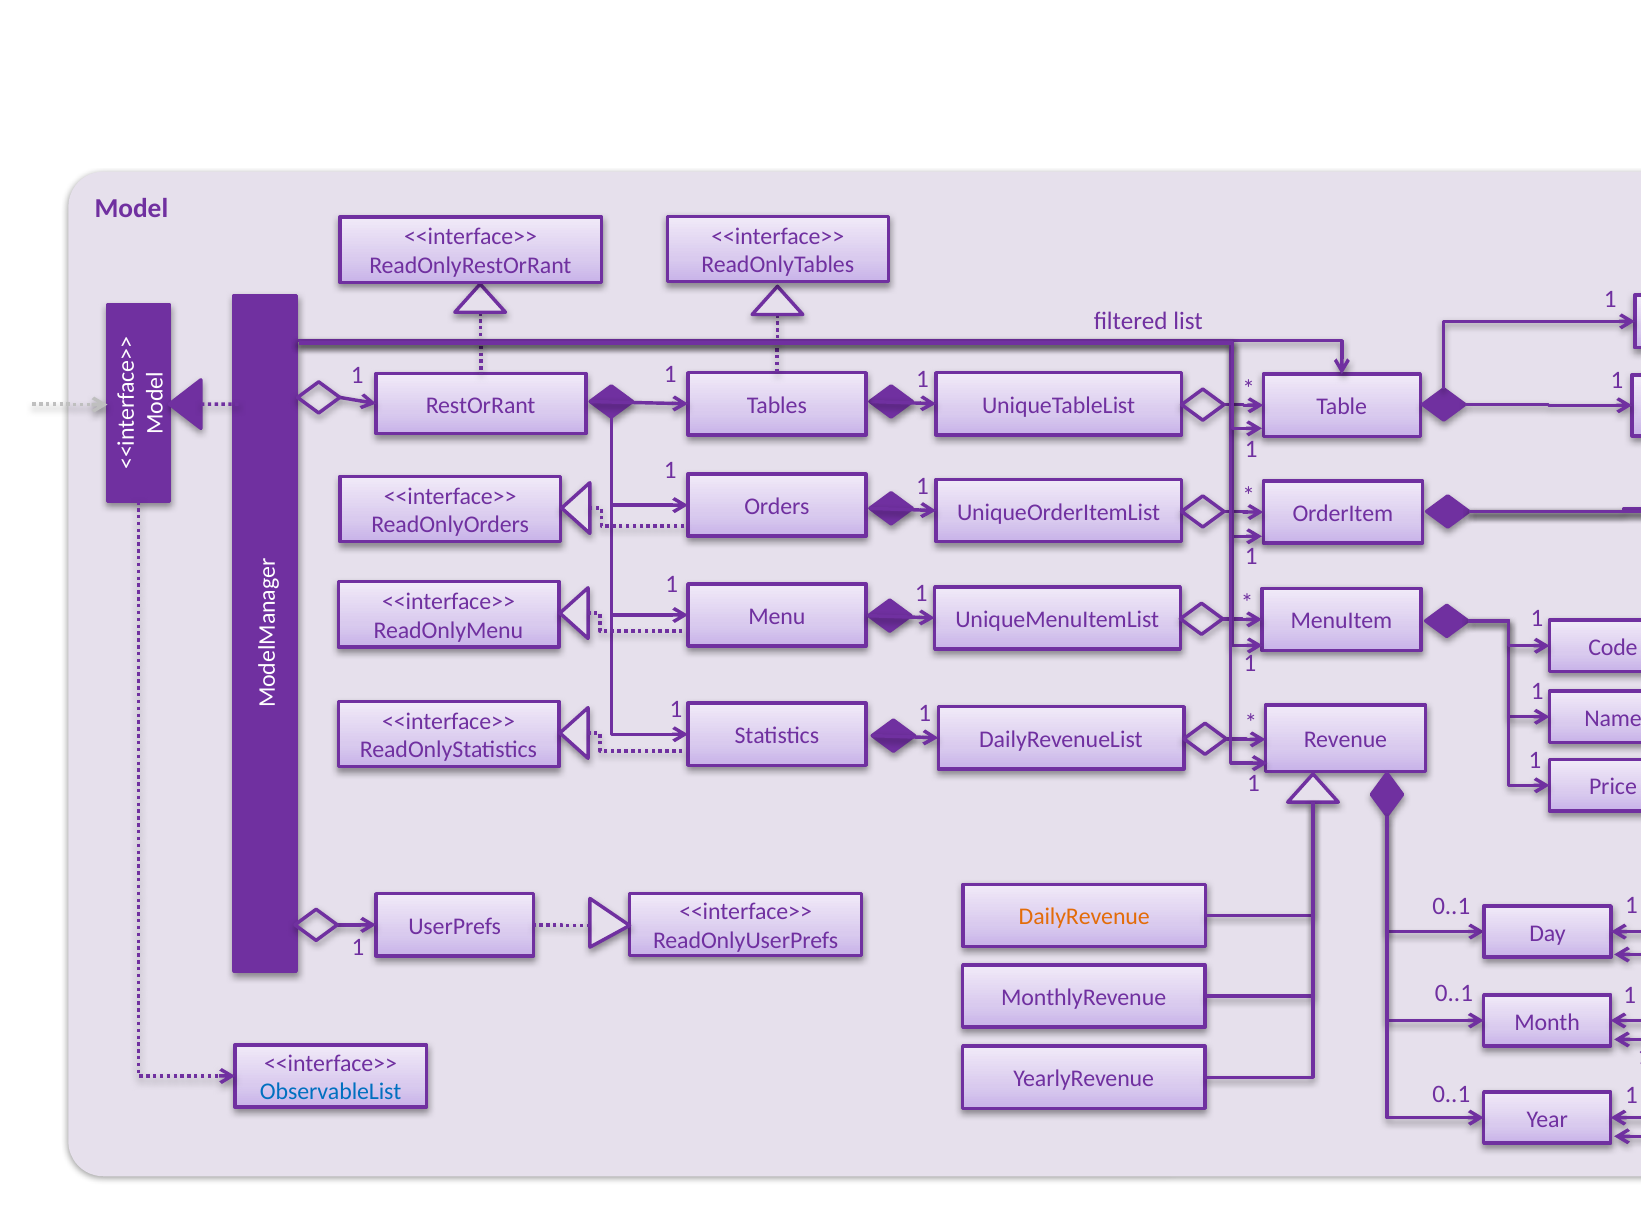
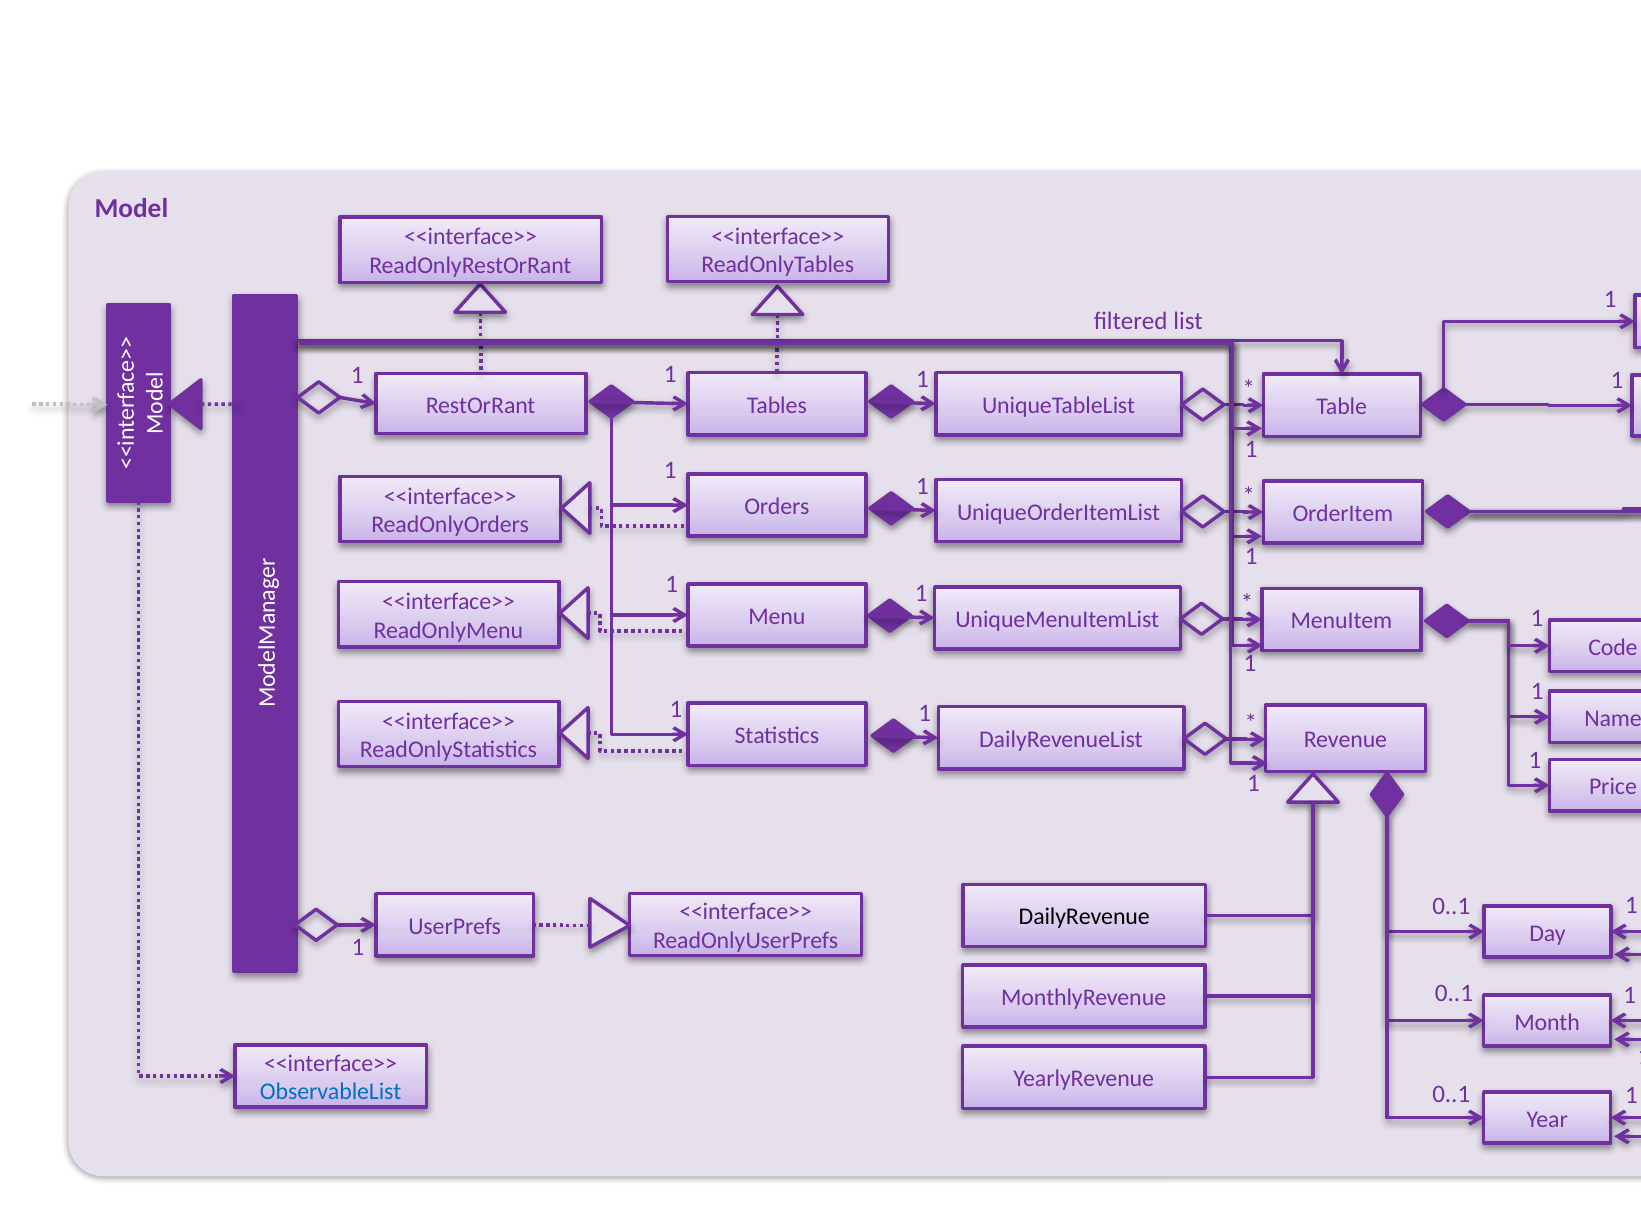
DailyRevenue colour: orange -> black
